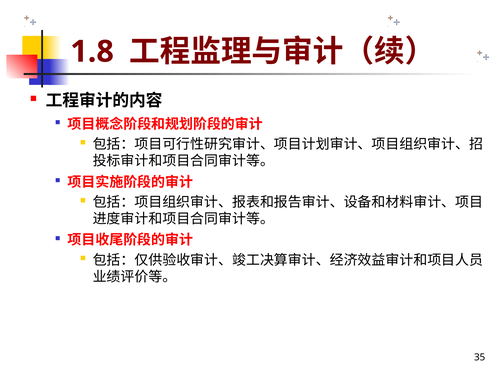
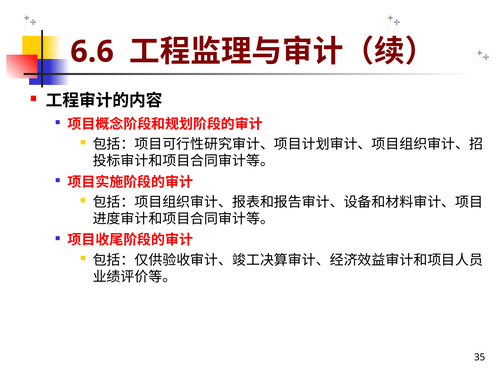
1.8: 1.8 -> 6.6
